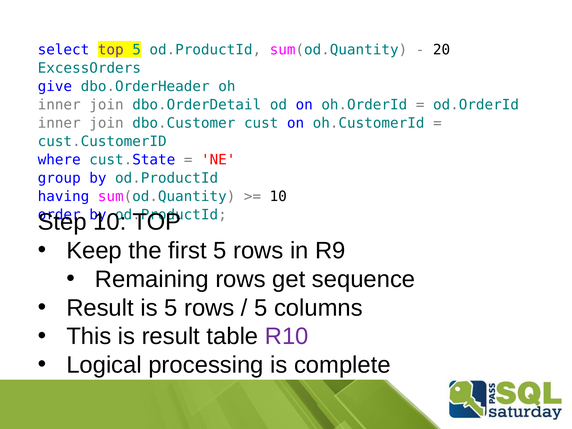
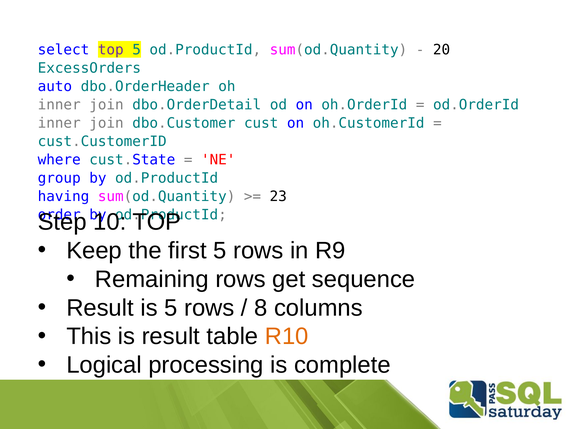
give: give -> auto
10 at (278, 197): 10 -> 23
5 at (261, 308): 5 -> 8
R10 colour: purple -> orange
